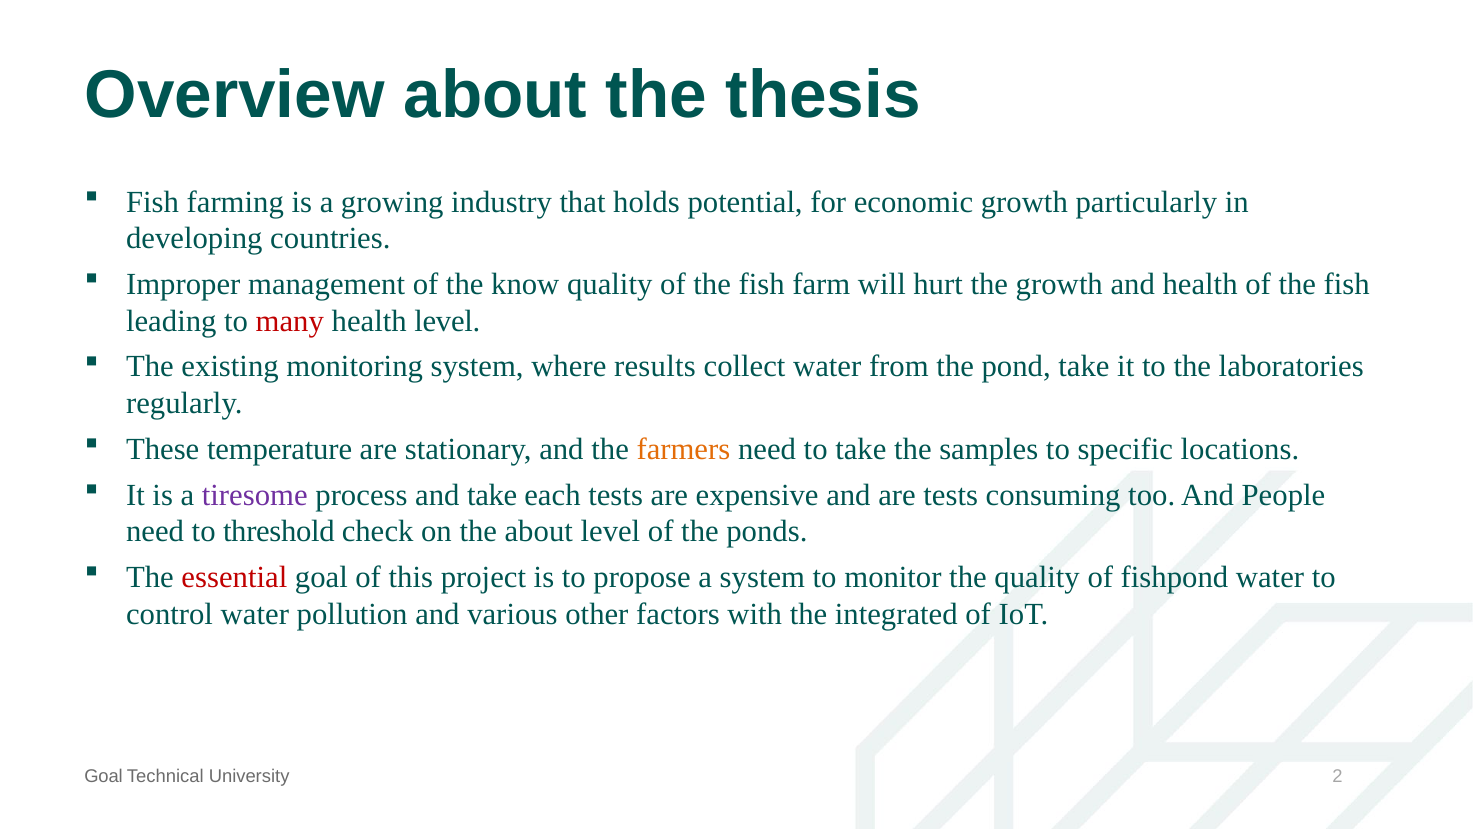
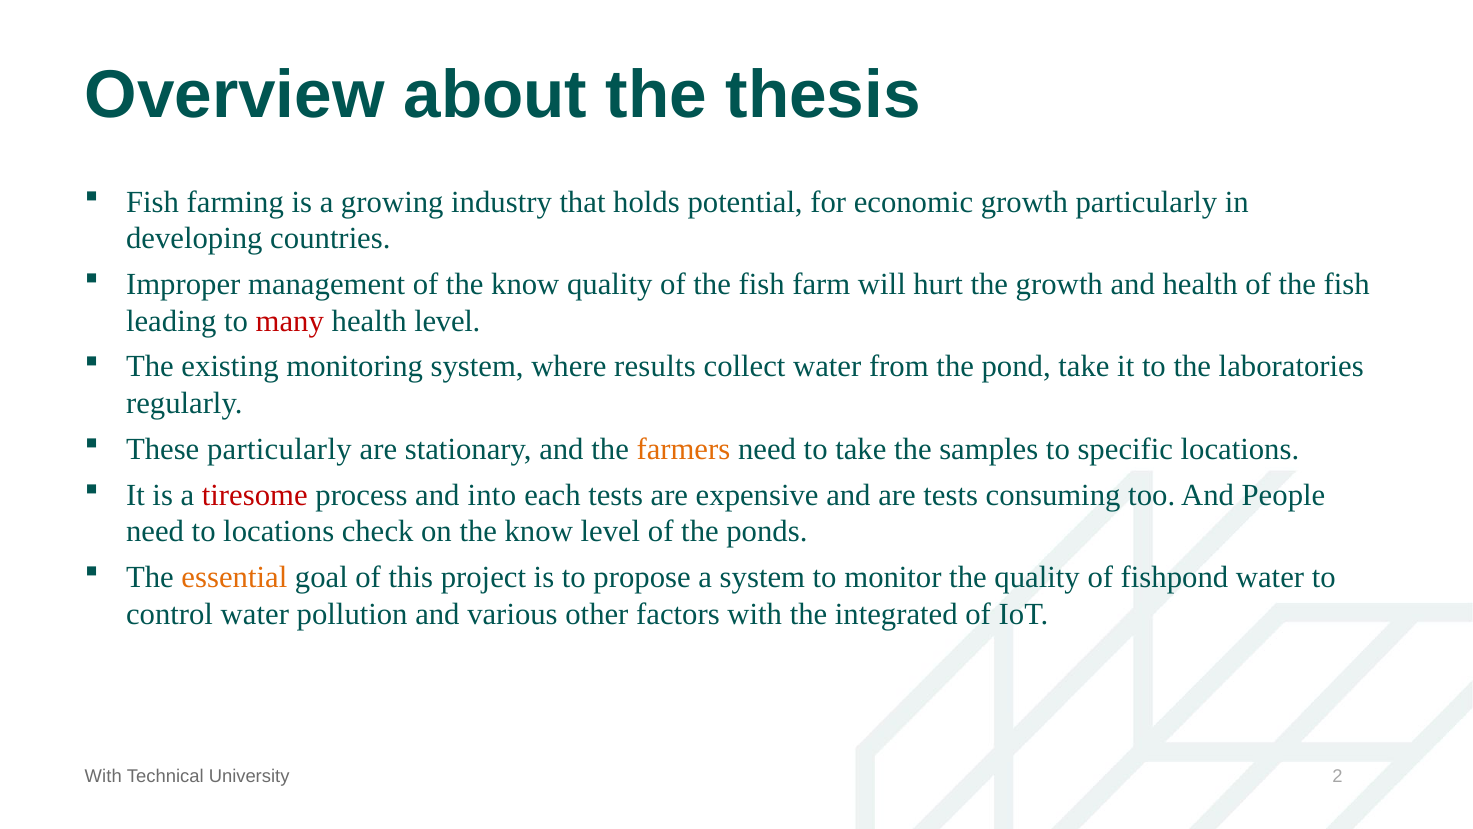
These temperature: temperature -> particularly
tiresome colour: purple -> red
and take: take -> into
to threshold: threshold -> locations
on the about: about -> know
essential colour: red -> orange
Goal at (104, 776): Goal -> With
